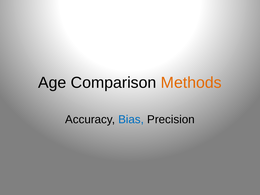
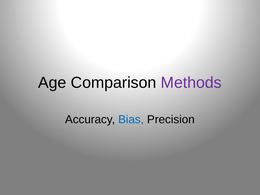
Methods colour: orange -> purple
